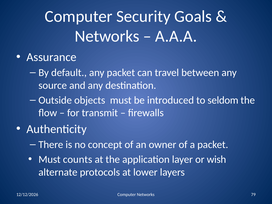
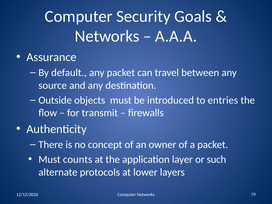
seldom: seldom -> entries
wish: wish -> such
